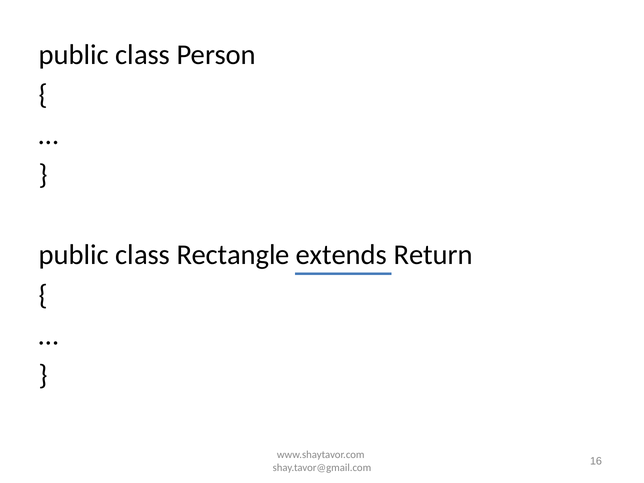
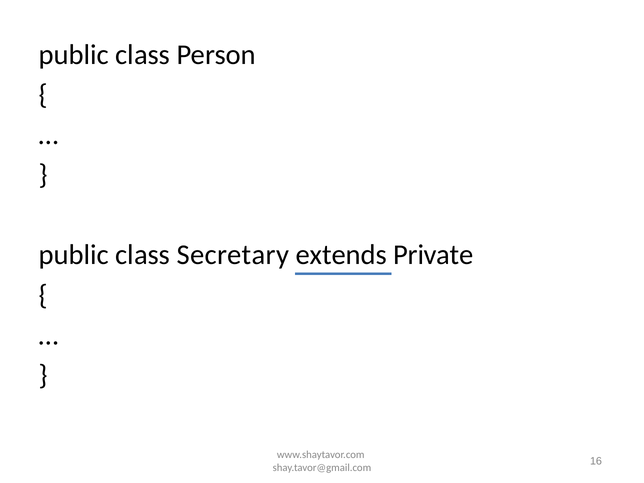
Rectangle: Rectangle -> Secretary
Return: Return -> Private
